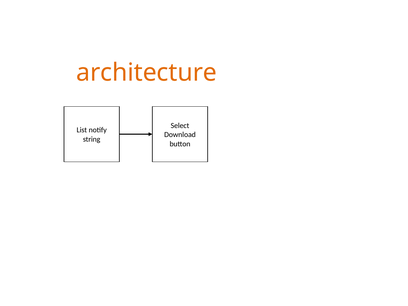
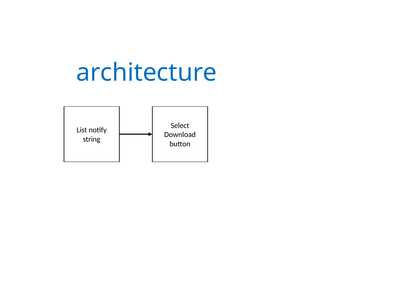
architecture colour: orange -> blue
